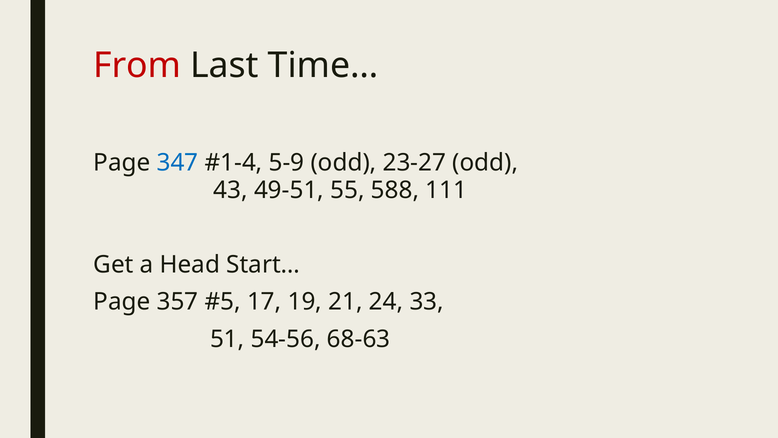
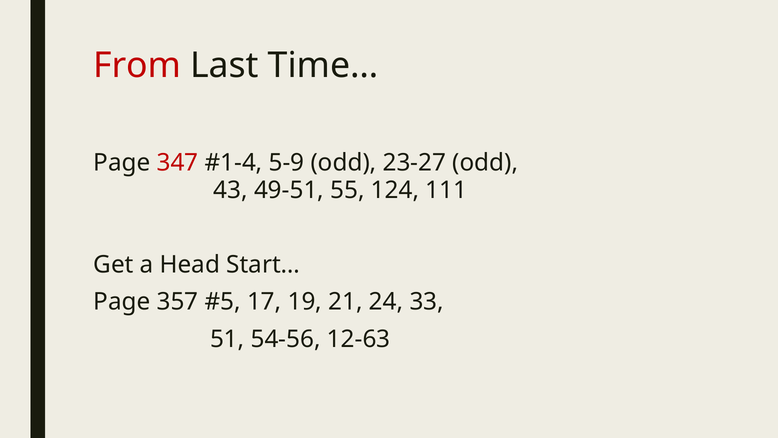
347 colour: blue -> red
588: 588 -> 124
68-63: 68-63 -> 12-63
